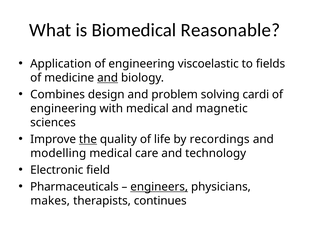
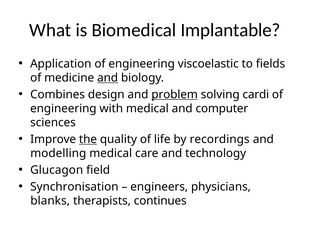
Reasonable: Reasonable -> Implantable
problem underline: none -> present
magnetic: magnetic -> computer
Electronic: Electronic -> Glucagon
Pharmaceuticals: Pharmaceuticals -> Synchronisation
engineers underline: present -> none
makes: makes -> blanks
